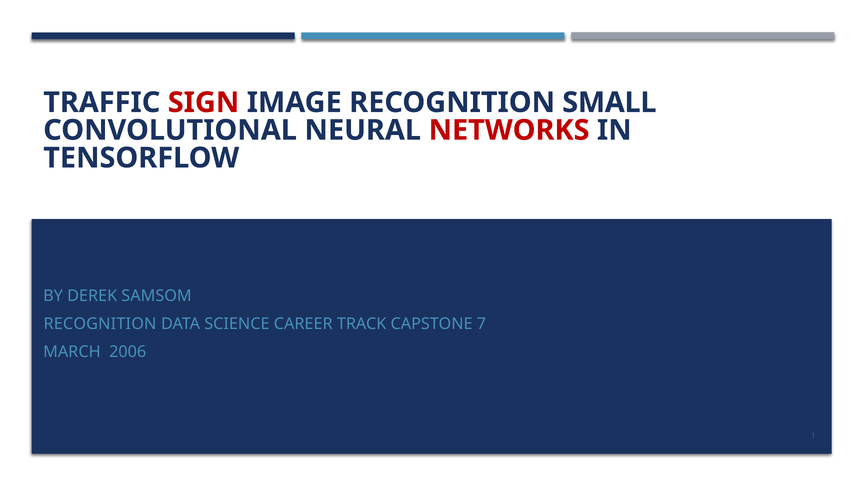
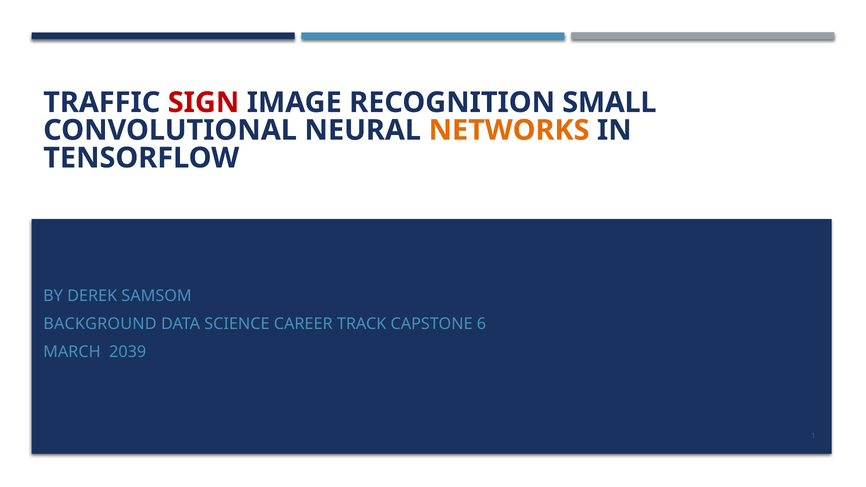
NETWORKS colour: red -> orange
RECOGNITION at (100, 324): RECOGNITION -> BACKGROUND
7: 7 -> 6
2006: 2006 -> 2039
